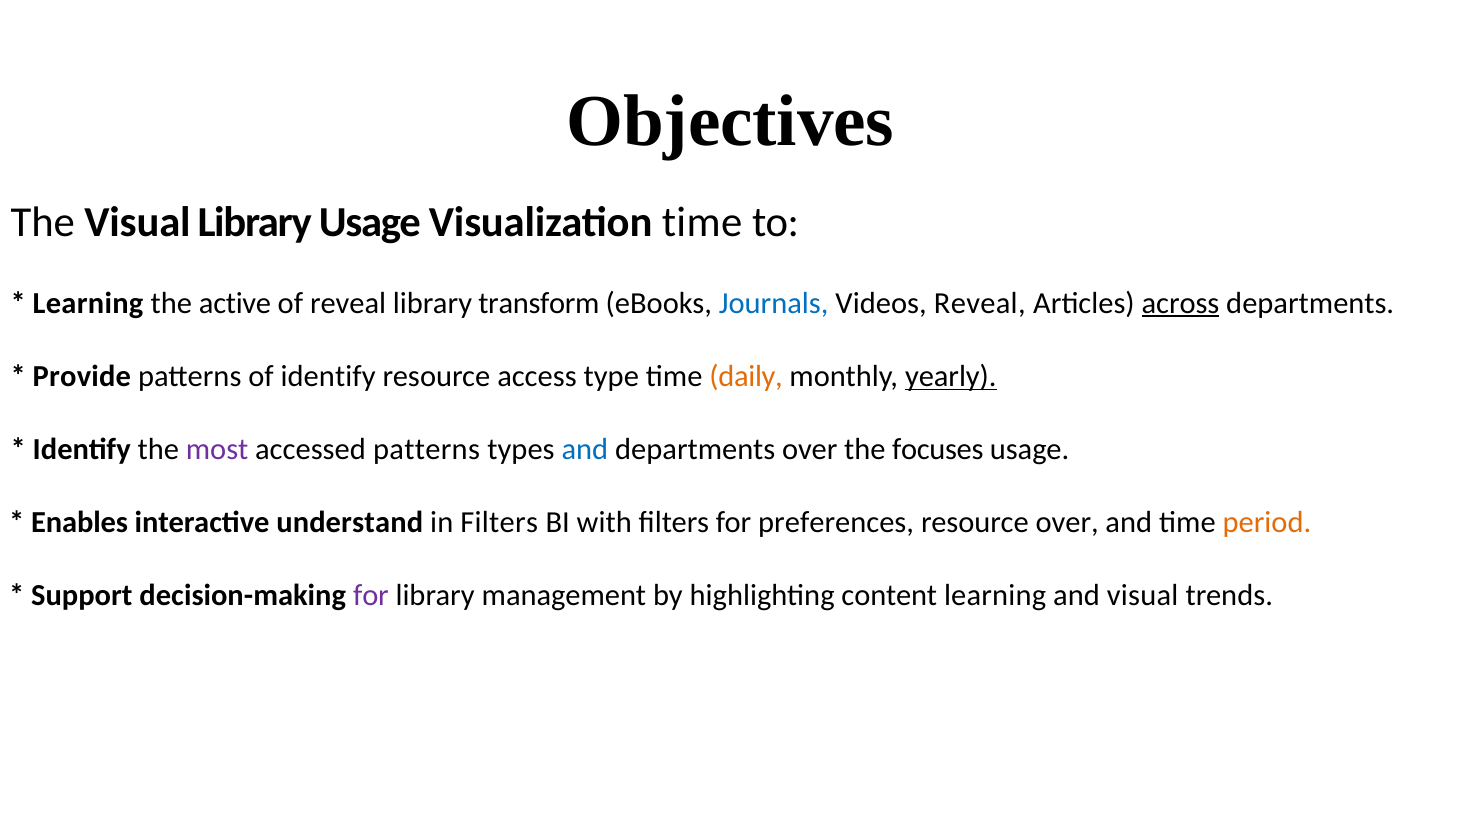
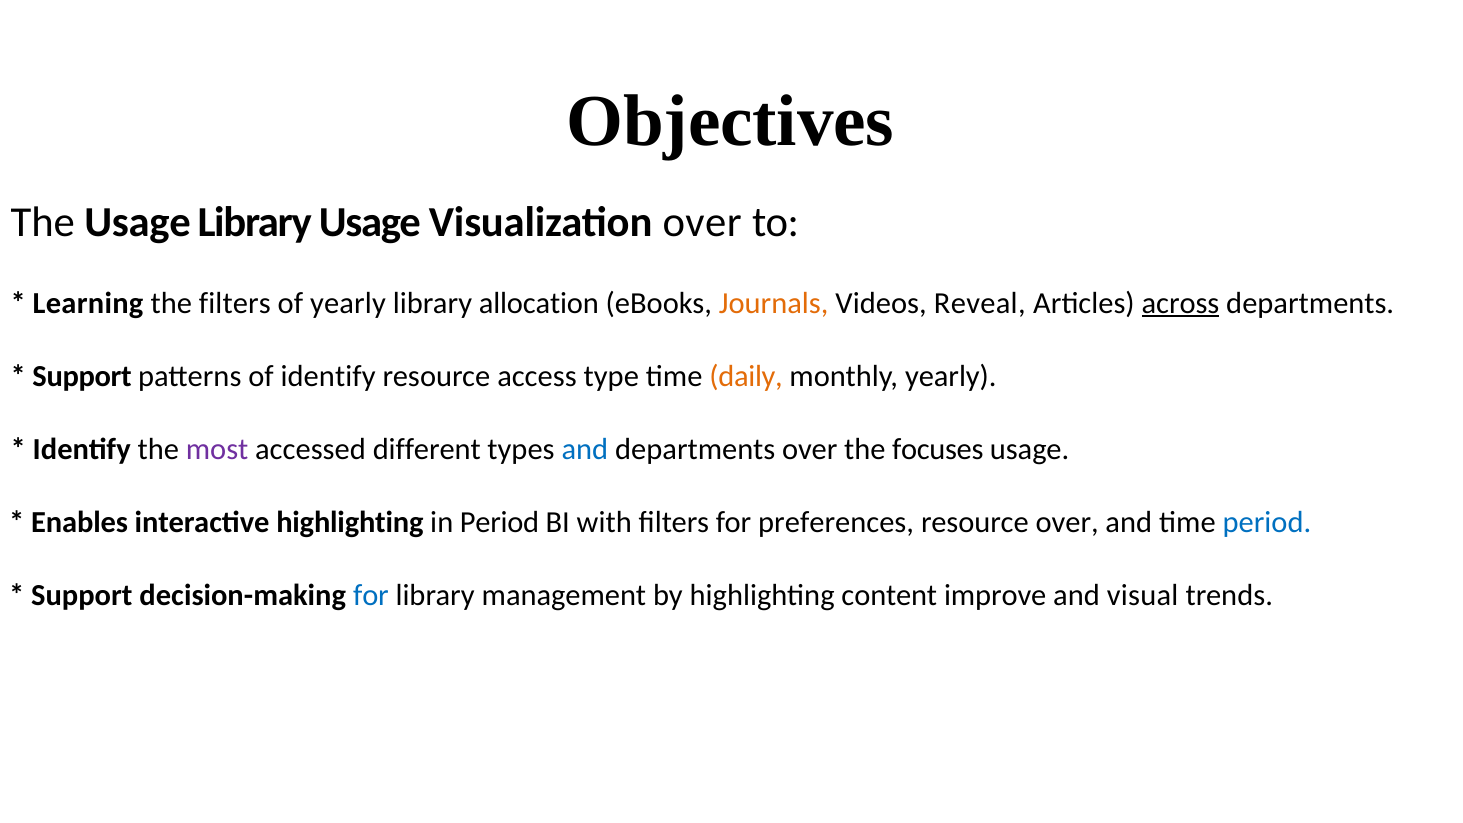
The Visual: Visual -> Usage
Visualization time: time -> over
the active: active -> filters
of reveal: reveal -> yearly
transform: transform -> allocation
Journals colour: blue -> orange
Provide at (82, 376): Provide -> Support
yearly at (951, 376) underline: present -> none
accessed patterns: patterns -> different
interactive understand: understand -> highlighting
in Filters: Filters -> Period
period at (1267, 523) colour: orange -> blue
for at (371, 596) colour: purple -> blue
content learning: learning -> improve
